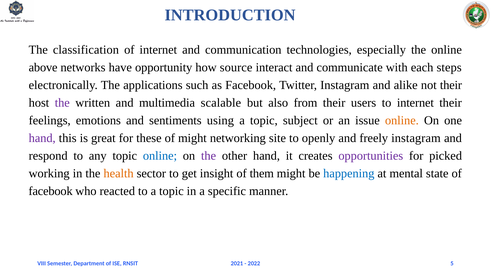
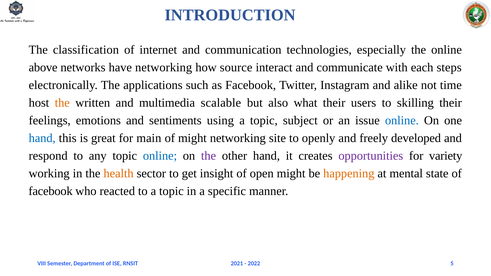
have opportunity: opportunity -> networking
not their: their -> time
the at (62, 103) colour: purple -> orange
from: from -> what
to internet: internet -> skilling
online at (402, 120) colour: orange -> blue
hand at (42, 138) colour: purple -> blue
these: these -> main
freely instagram: instagram -> developed
picked: picked -> variety
them: them -> open
happening colour: blue -> orange
